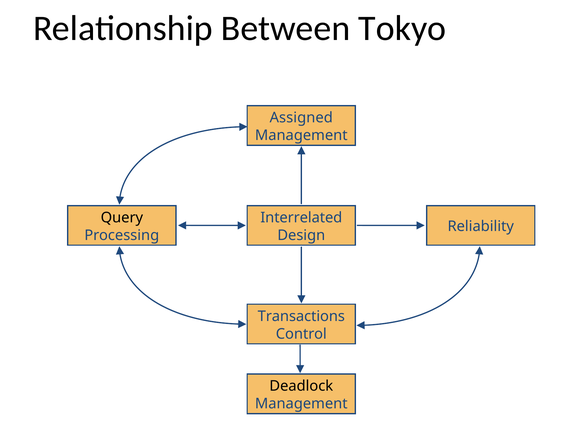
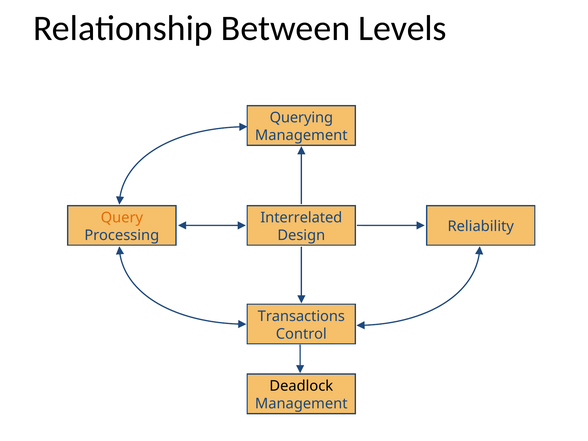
Tokyo: Tokyo -> Levels
Assigned: Assigned -> Querying
Query colour: black -> orange
